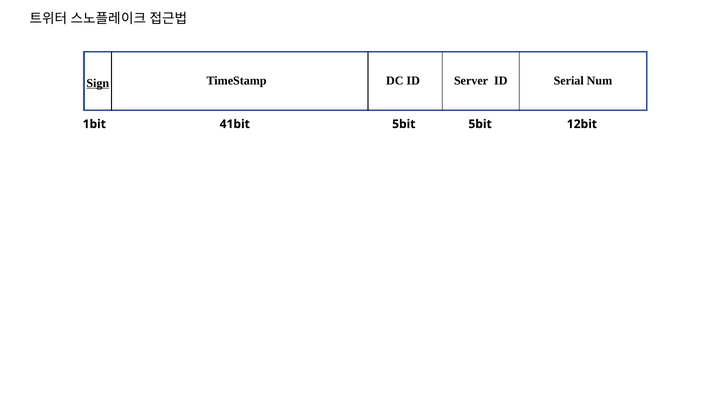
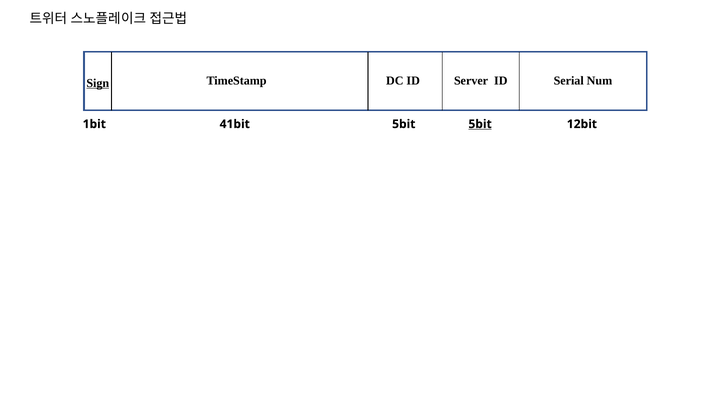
5bit at (480, 124) underline: none -> present
